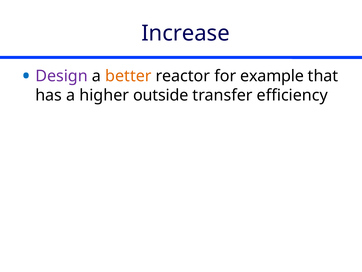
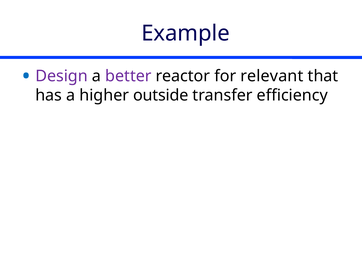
Increase: Increase -> Example
better colour: orange -> purple
example: example -> relevant
